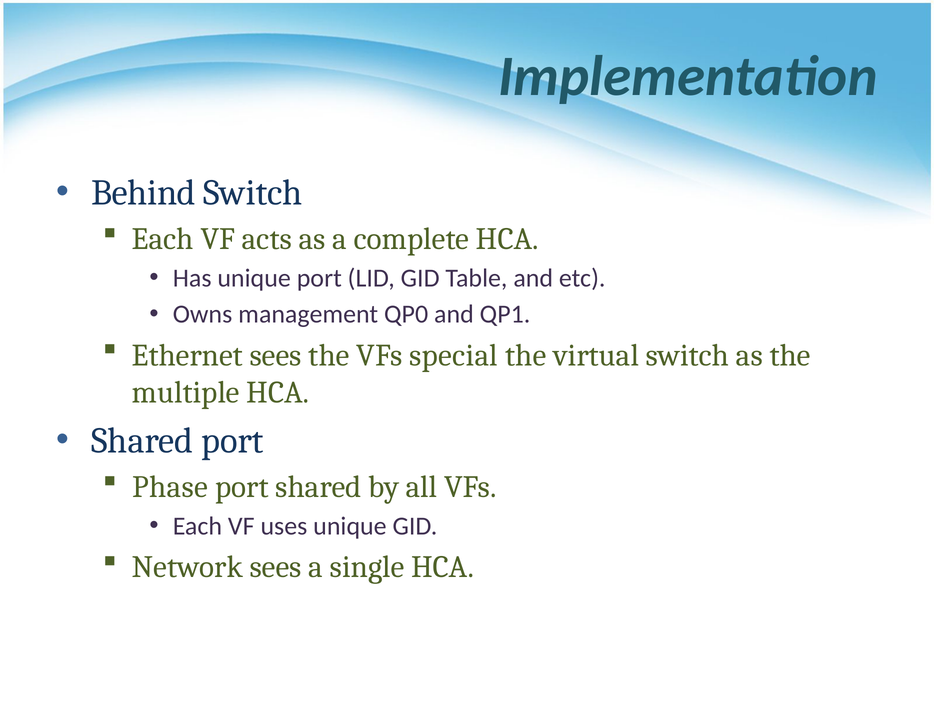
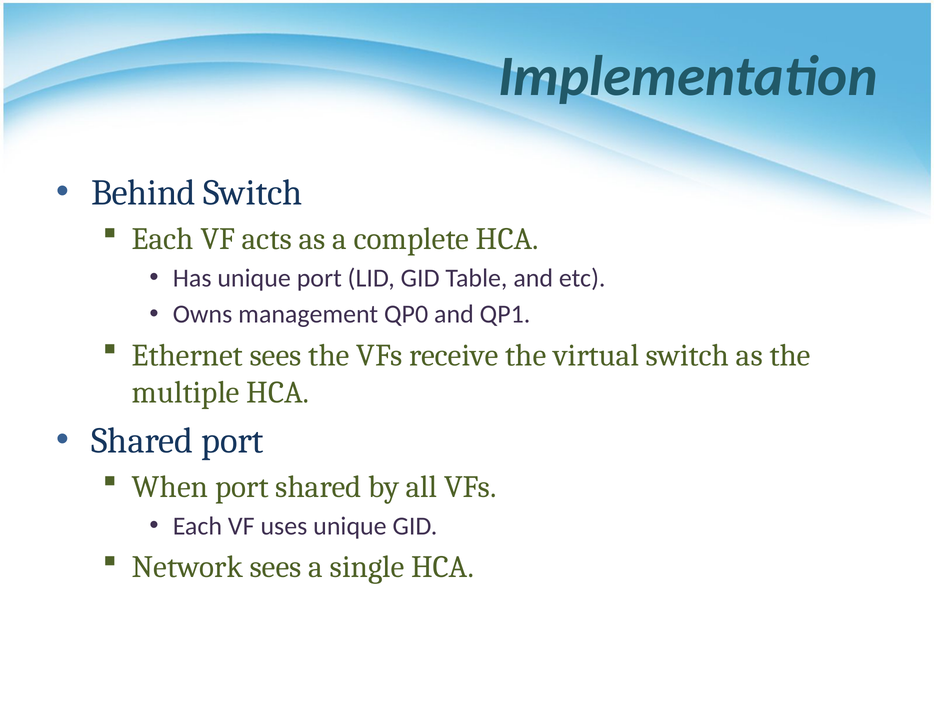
special: special -> receive
Phase: Phase -> When
